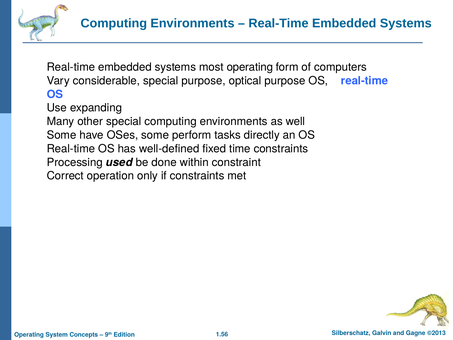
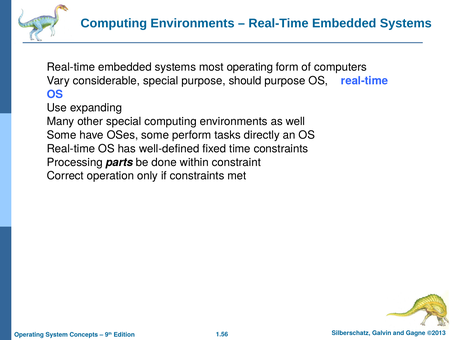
optical: optical -> should
used: used -> parts
